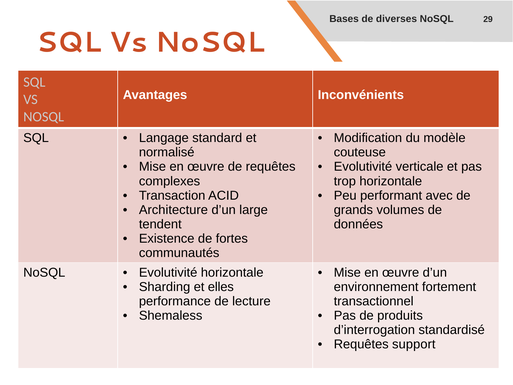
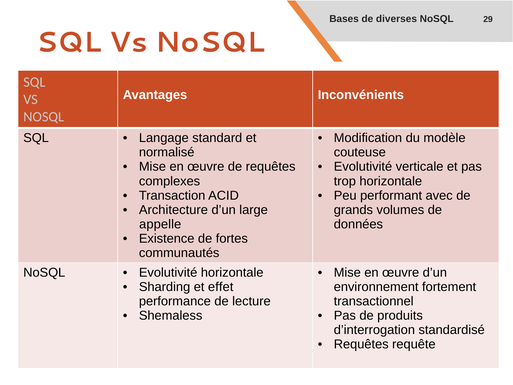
tendent: tendent -> appelle
elles: elles -> effet
support: support -> requête
